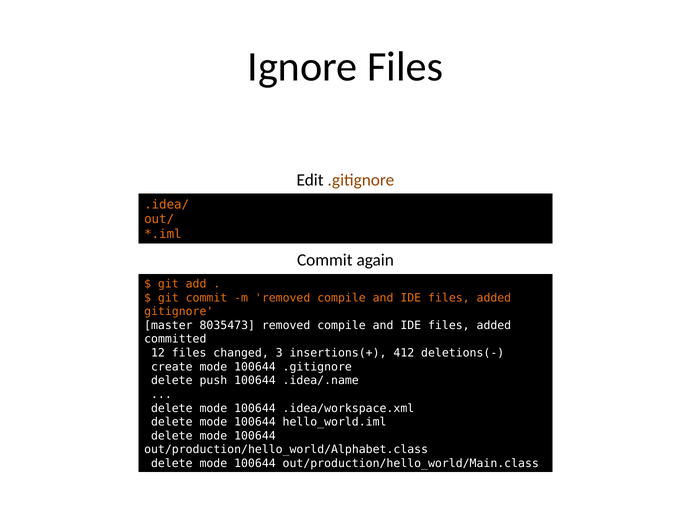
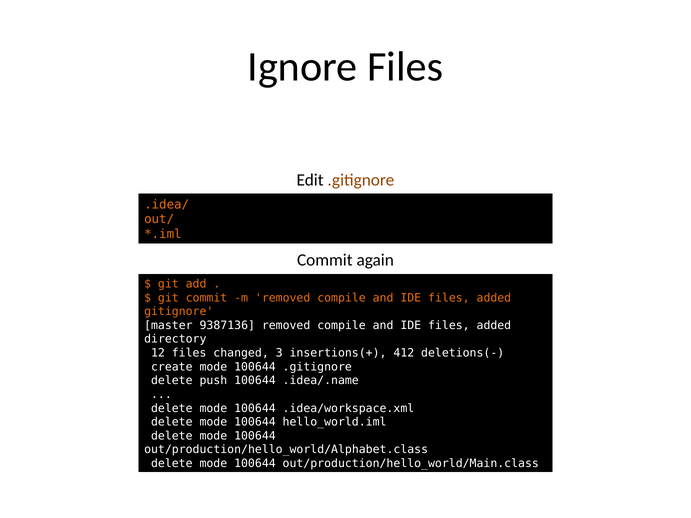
8035473: 8035473 -> 9387136
committed: committed -> directory
